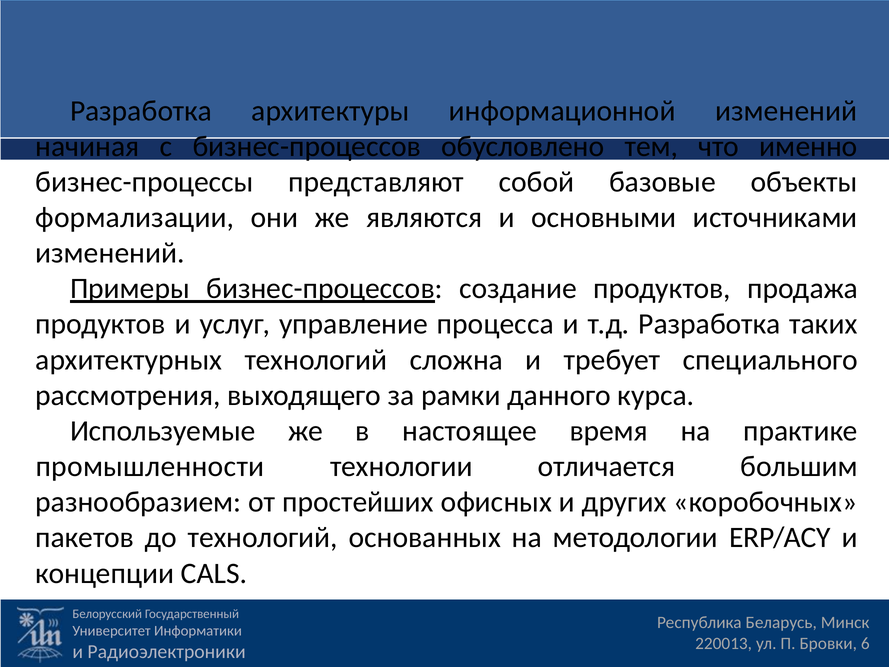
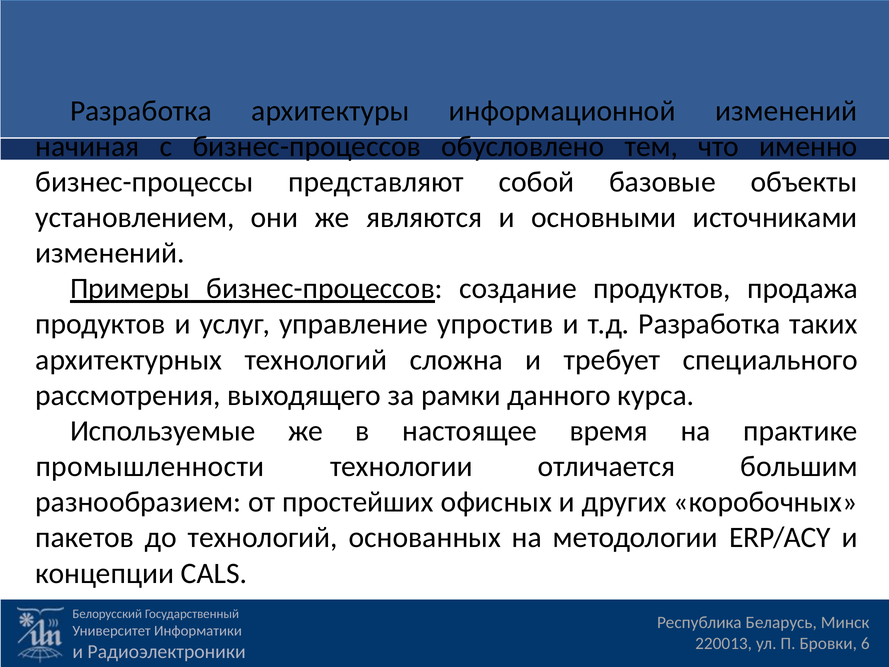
формализации: формализации -> установлением
процесса: процесса -> упростив
